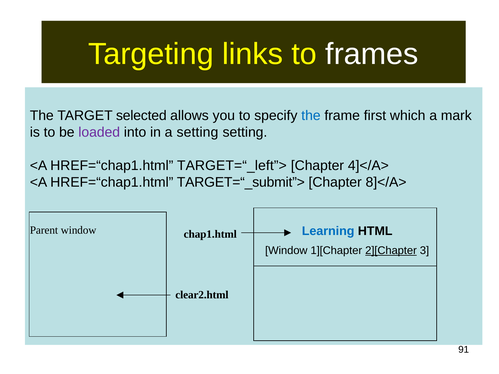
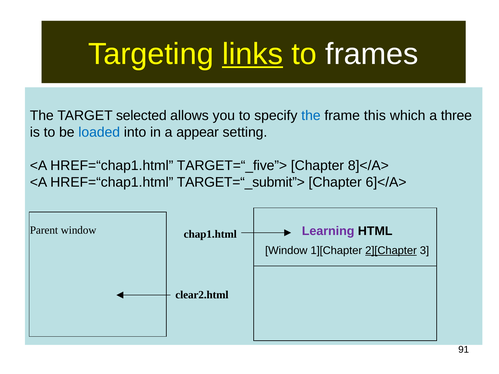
links underline: none -> present
first: first -> this
mark: mark -> three
loaded colour: purple -> blue
a setting: setting -> appear
TARGET=“_left”>: TARGET=“_left”> -> TARGET=“_five”>
4]</A>: 4]</A> -> 8]</A>
8]</A>: 8]</A> -> 6]</A>
Learning colour: blue -> purple
